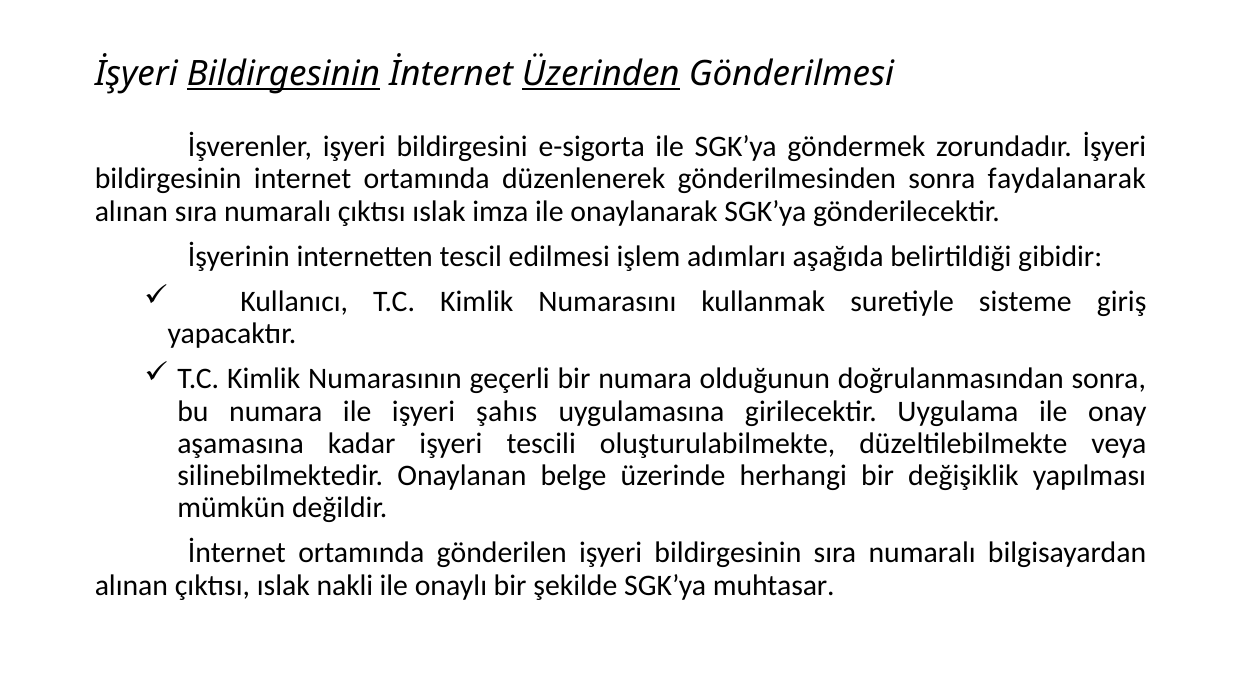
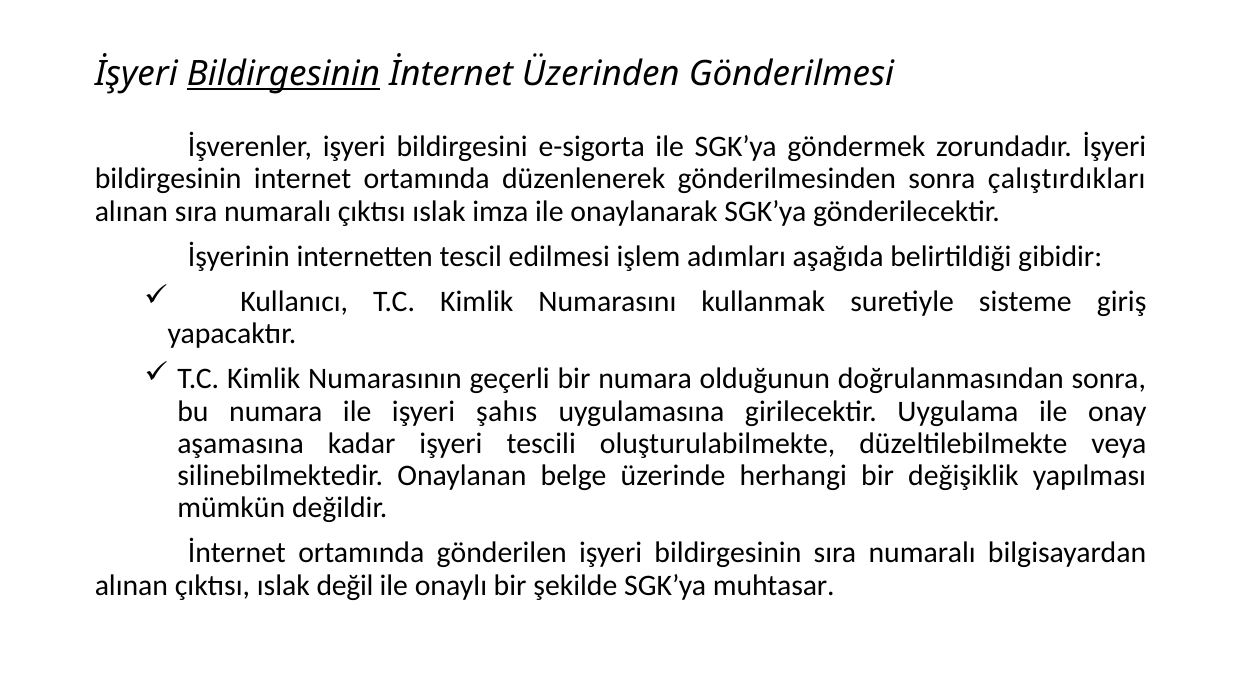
Üzerinden underline: present -> none
faydalanarak: faydalanarak -> çalıştırdıkları
nakli: nakli -> değil
